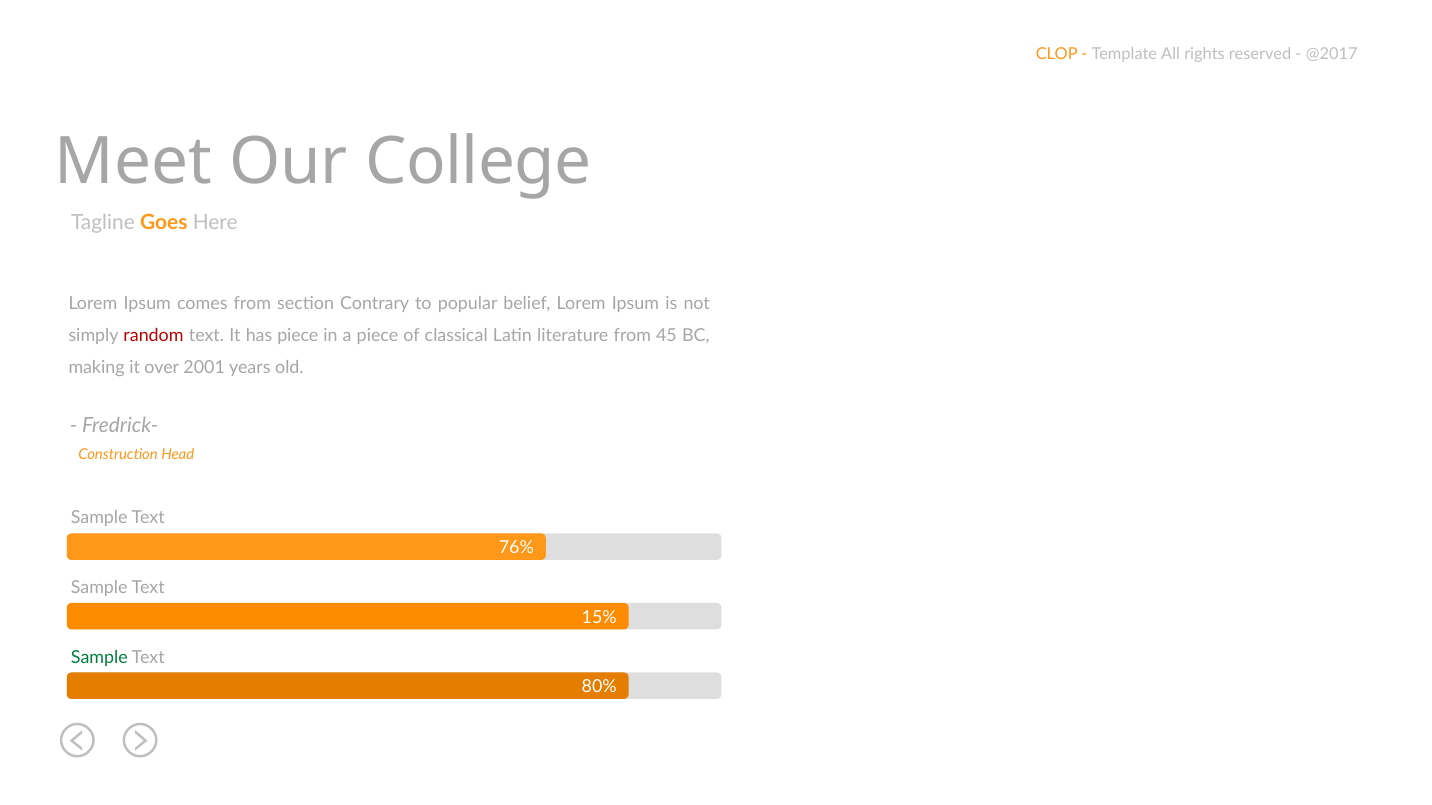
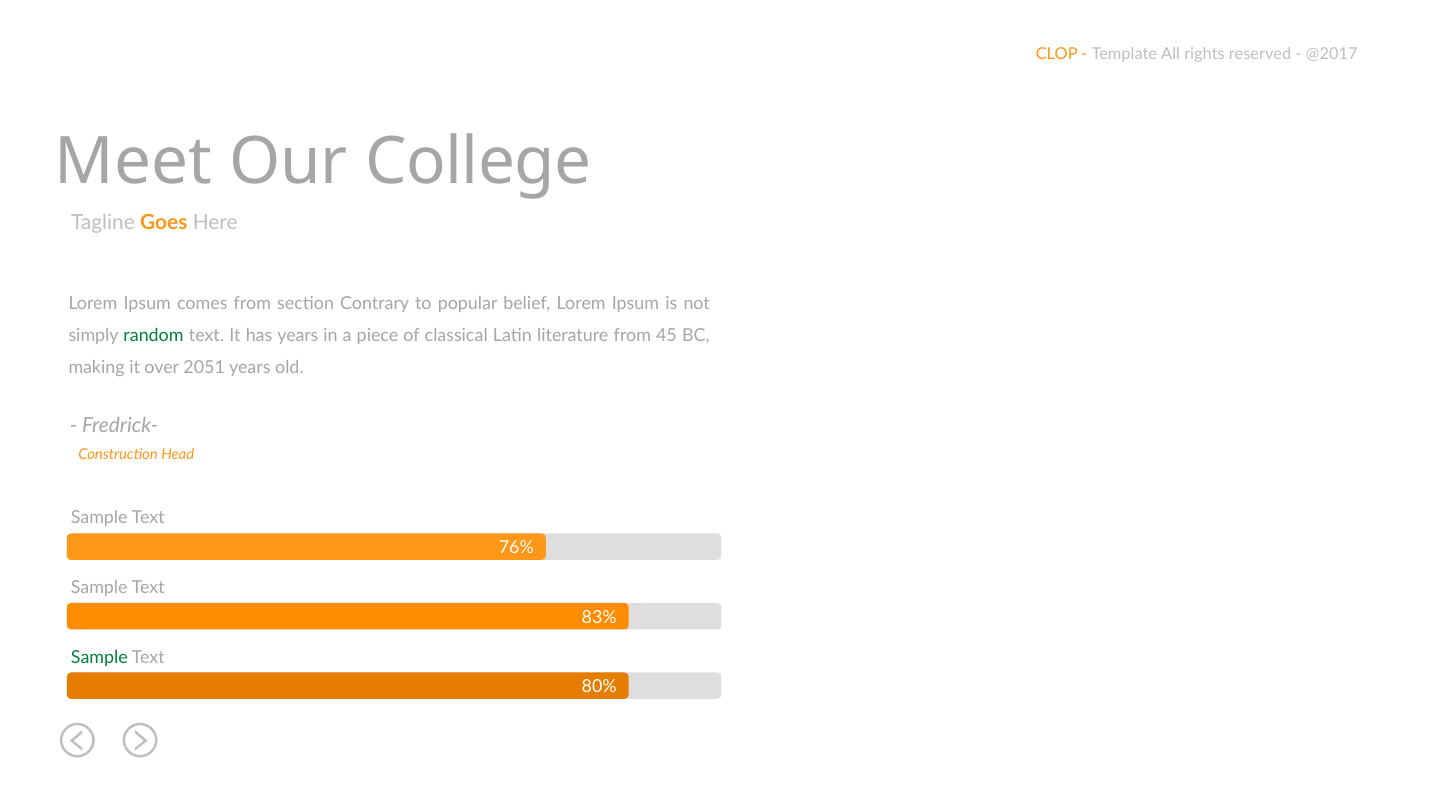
random colour: red -> green
has piece: piece -> years
2001: 2001 -> 2051
15%: 15% -> 83%
